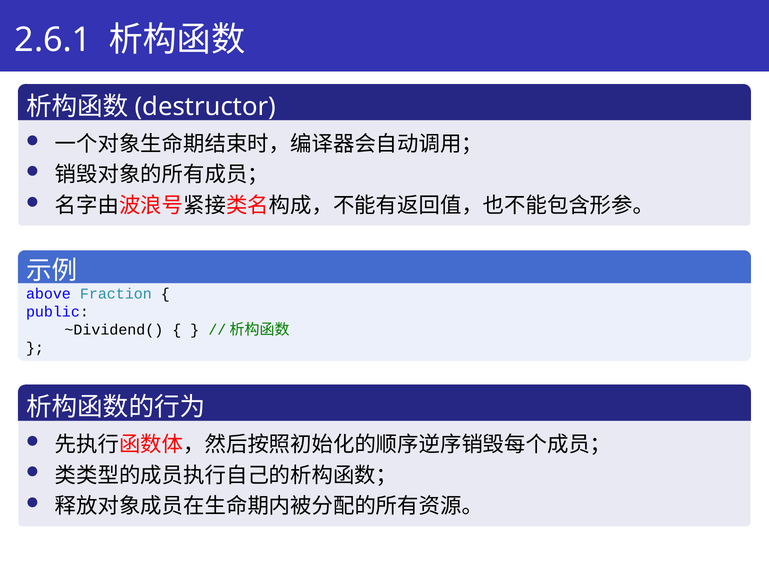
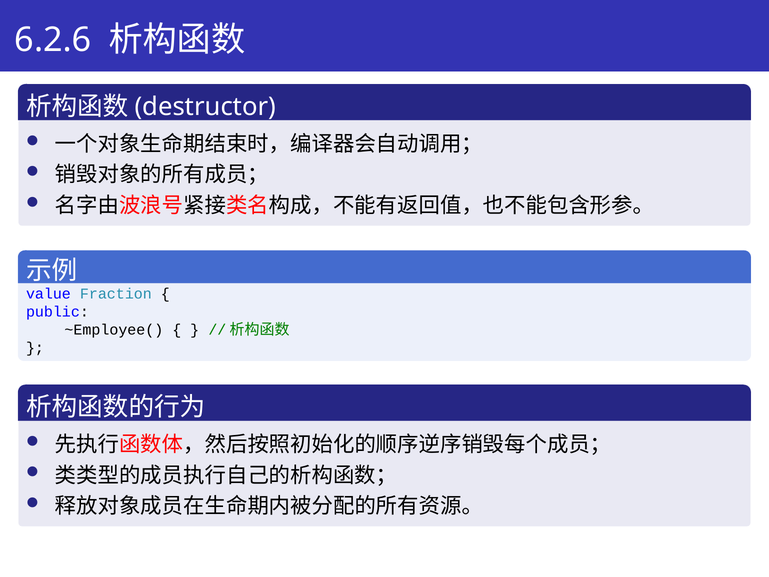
2.6.1: 2.6.1 -> 6.2.6
above: above -> value
~Dividend(: ~Dividend( -> ~Employee(
